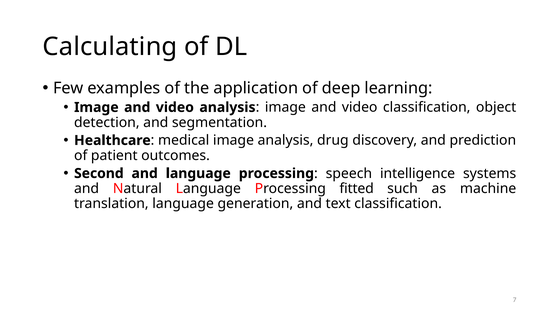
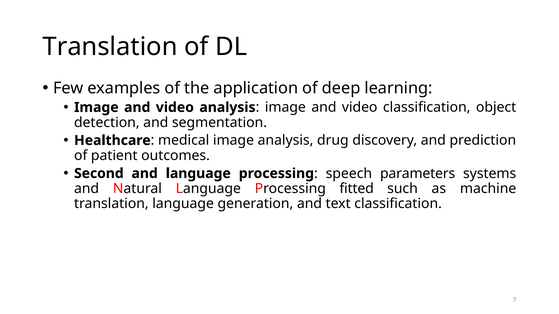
Calculating at (110, 47): Calculating -> Translation
intelligence: intelligence -> parameters
